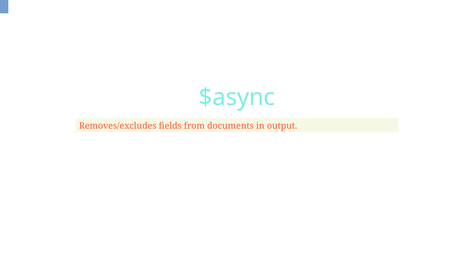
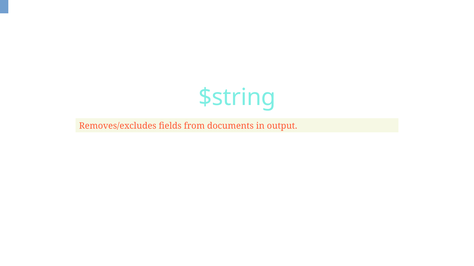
$async: $async -> $string
